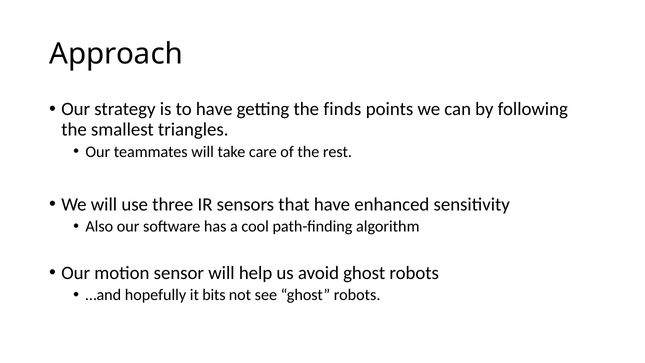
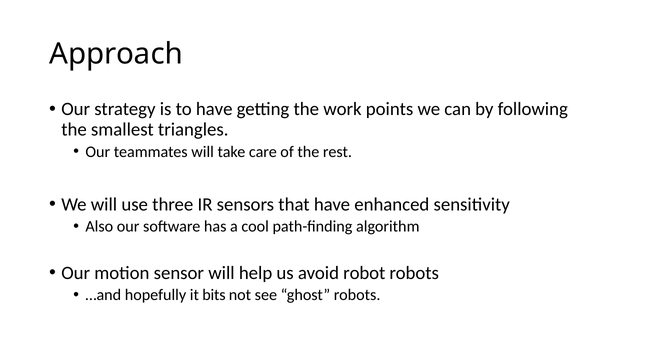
finds: finds -> work
avoid ghost: ghost -> robot
